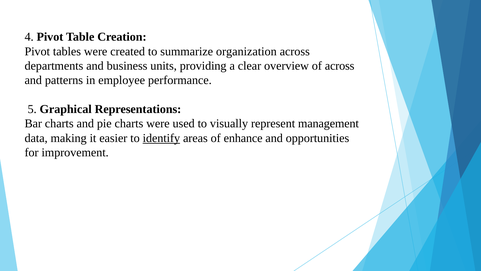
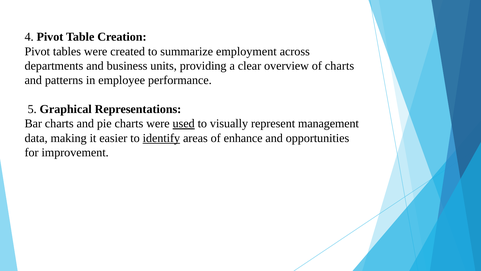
organization: organization -> employment
of across: across -> charts
used underline: none -> present
